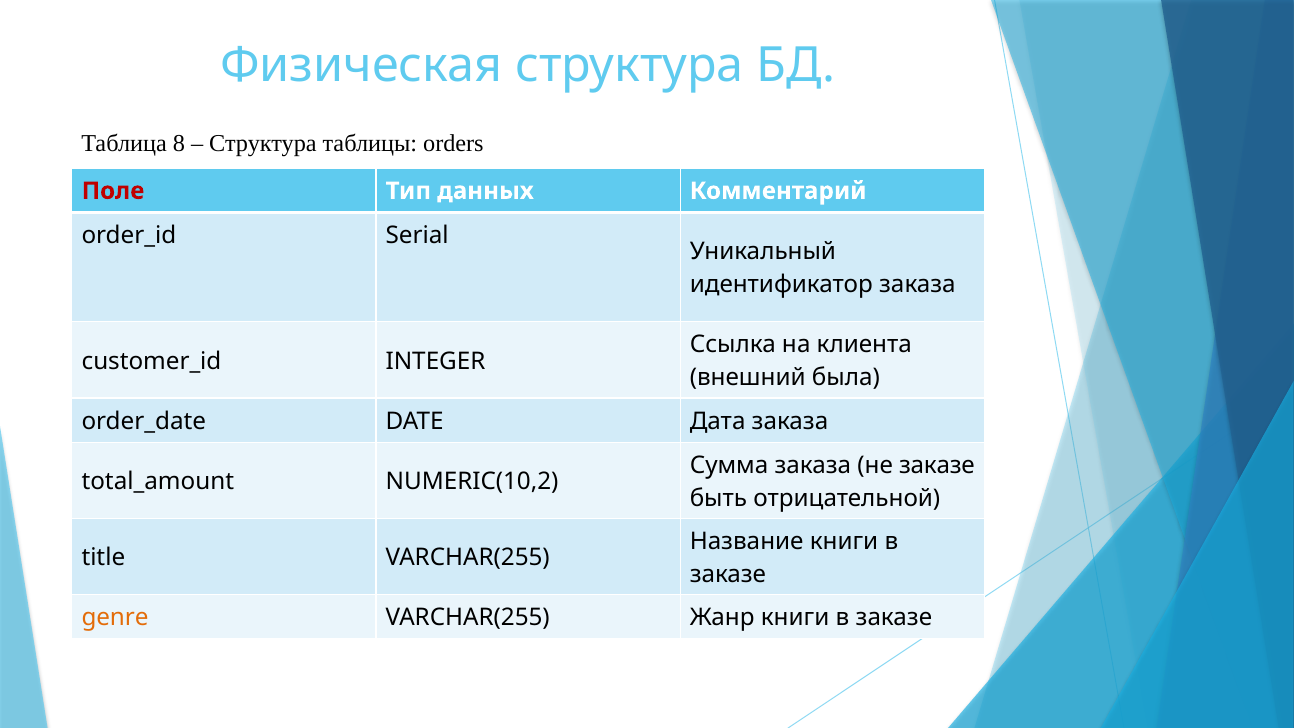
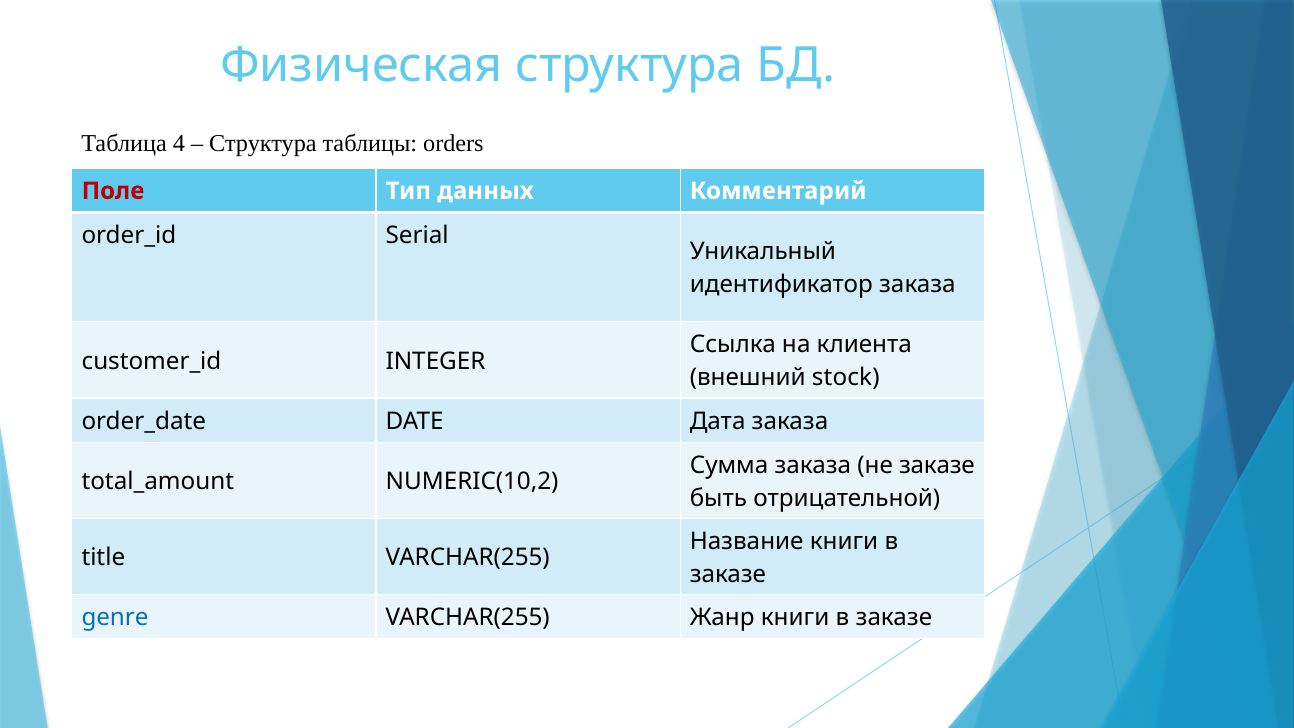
8: 8 -> 4
была: была -> stock
genre colour: orange -> blue
